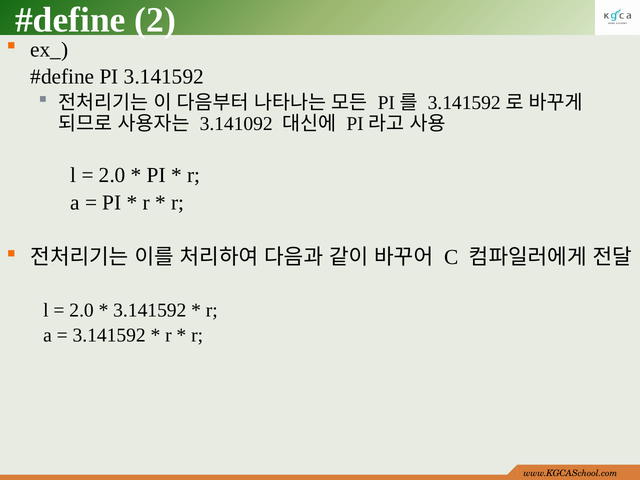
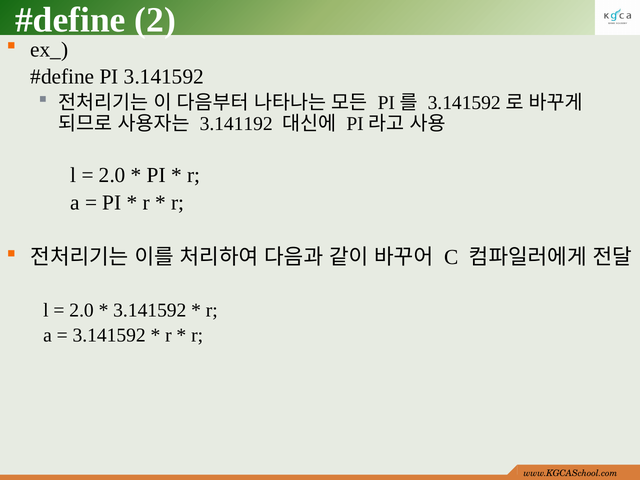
3.141092: 3.141092 -> 3.141192
